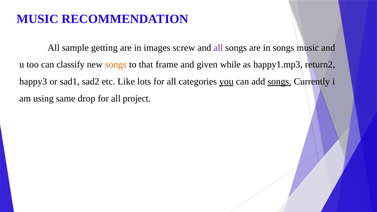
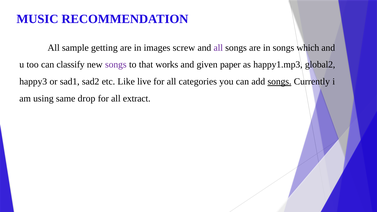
songs music: music -> which
songs at (116, 65) colour: orange -> purple
frame: frame -> works
while: while -> paper
return2: return2 -> global2
lots: lots -> live
you underline: present -> none
project: project -> extract
